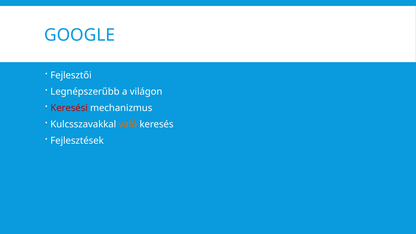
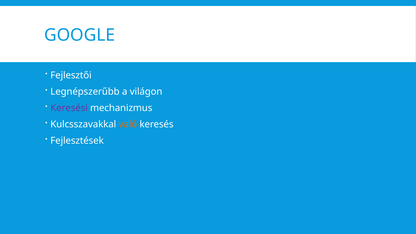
Keresési colour: red -> purple
